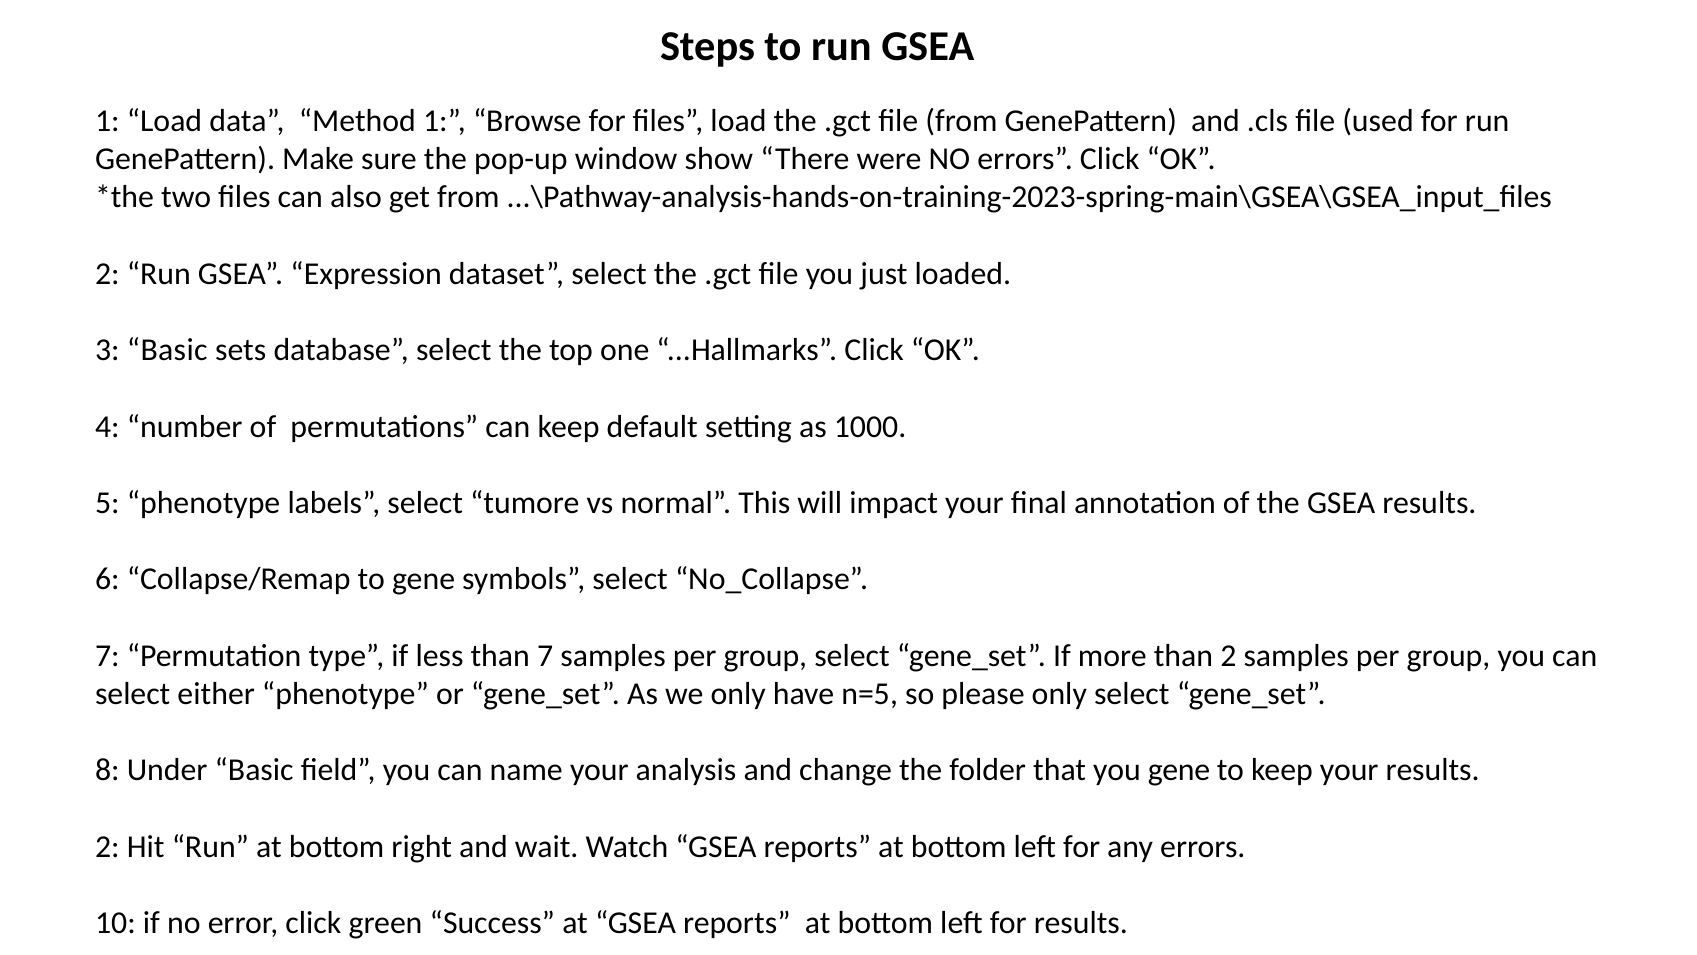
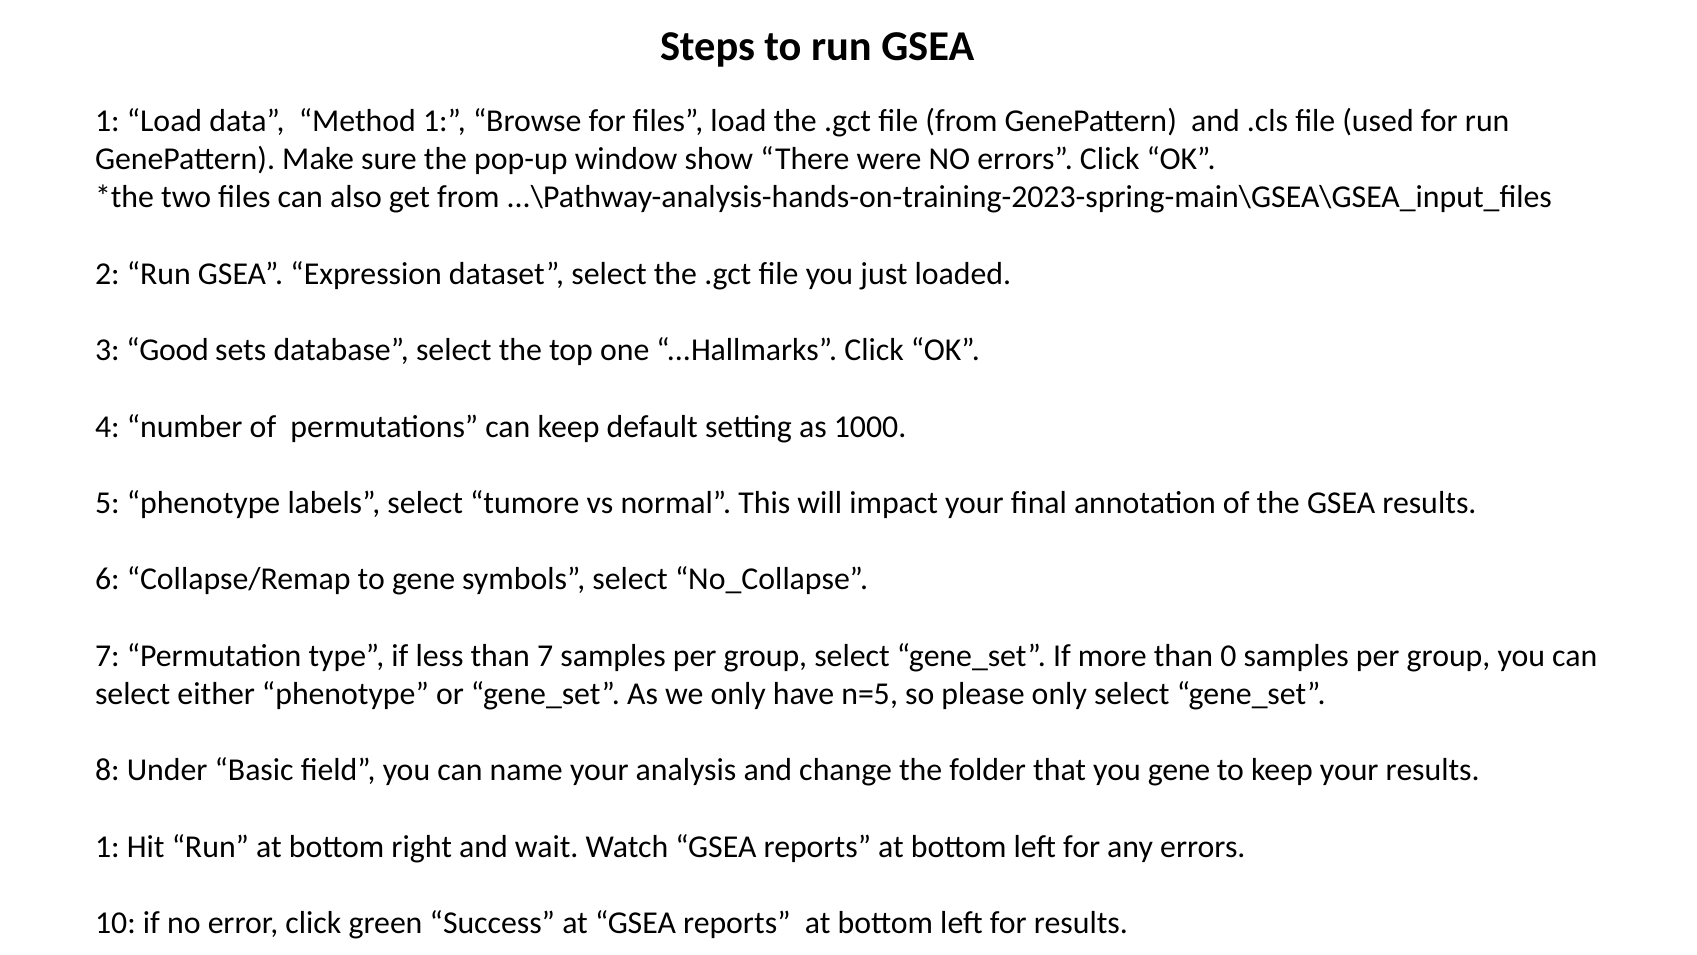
3 Basic: Basic -> Good
than 2: 2 -> 0
2 at (107, 846): 2 -> 1
